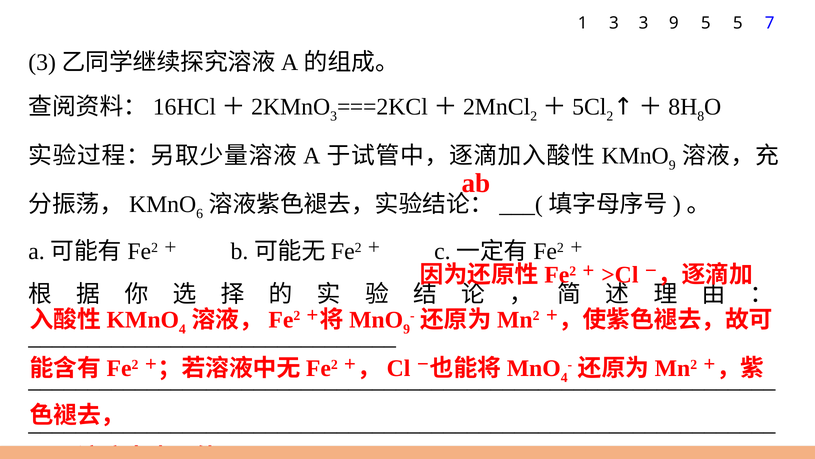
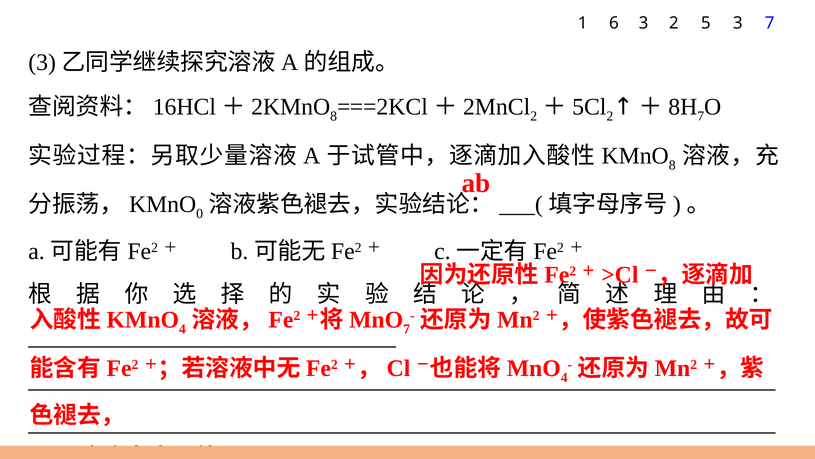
1 3: 3 -> 6
3 9: 9 -> 2
5 5: 5 -> 3
3 at (334, 116): 3 -> 8
8 at (701, 116): 8 -> 7
9 at (672, 165): 9 -> 8
6: 6 -> 0
9 at (407, 329): 9 -> 7
